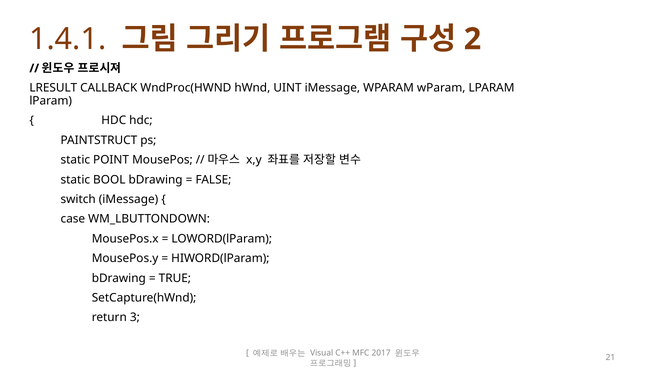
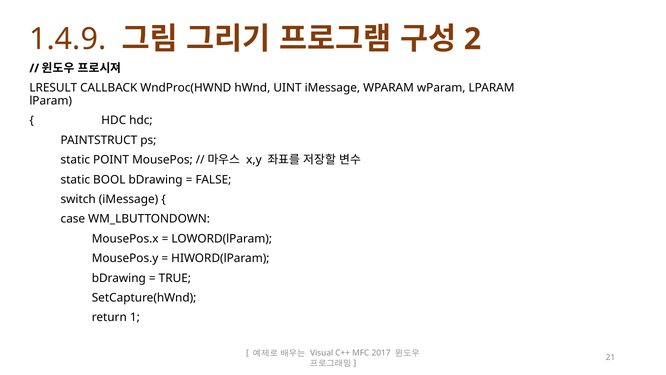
1.4.1: 1.4.1 -> 1.4.9
3: 3 -> 1
